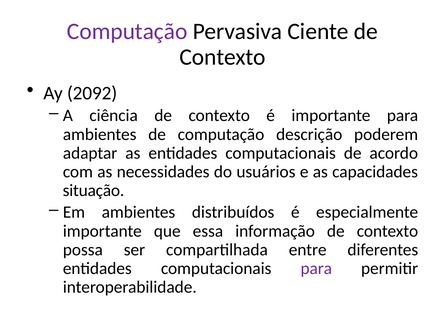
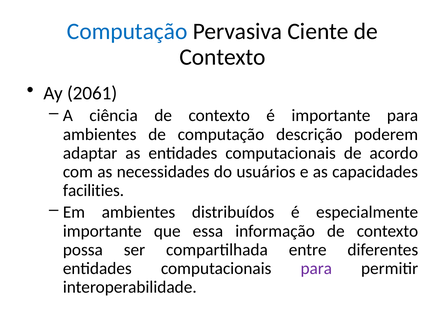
Computação at (127, 32) colour: purple -> blue
2092: 2092 -> 2061
situação: situação -> facilities
